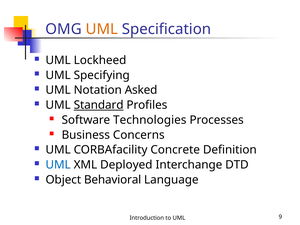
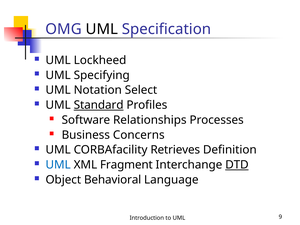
UML at (102, 29) colour: orange -> black
Asked: Asked -> Select
Technologies: Technologies -> Relationships
Concrete: Concrete -> Retrieves
Deployed: Deployed -> Fragment
DTD underline: none -> present
